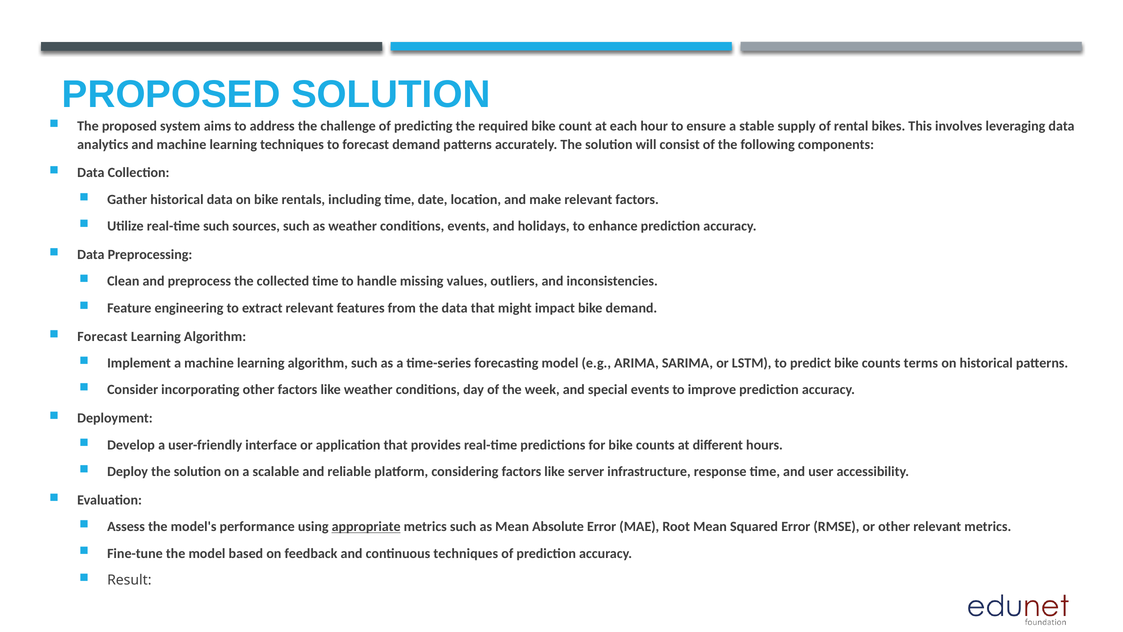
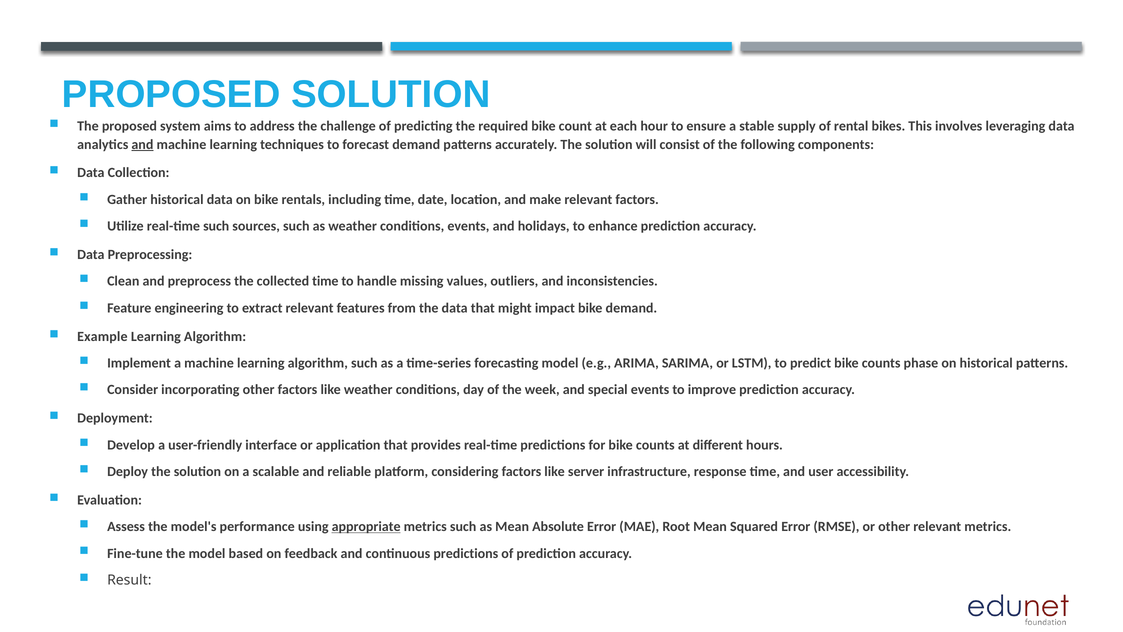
and at (142, 144) underline: none -> present
Forecast at (102, 336): Forecast -> Example
terms: terms -> phase
continuous techniques: techniques -> predictions
